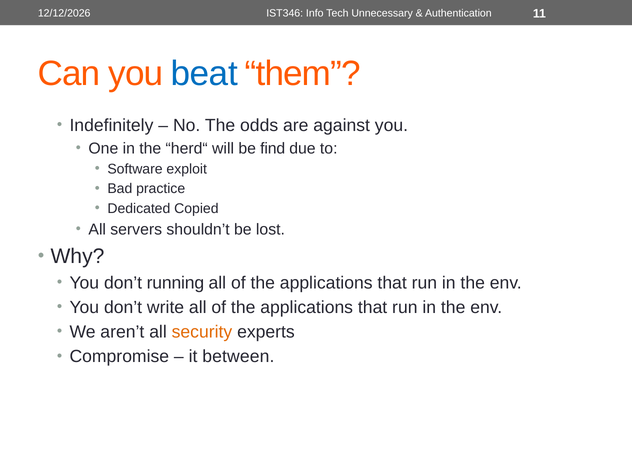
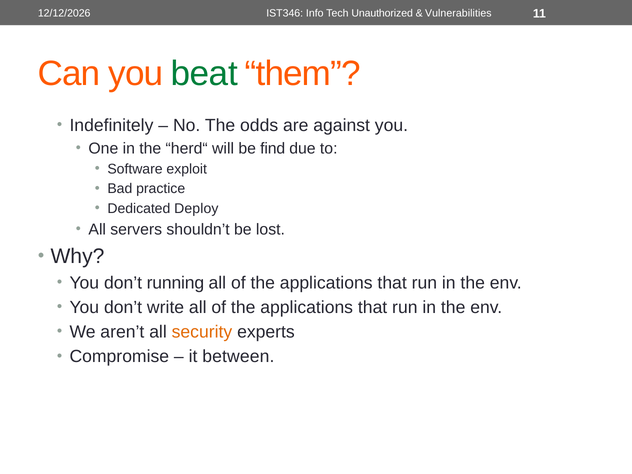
Unnecessary: Unnecessary -> Unauthorized
Authentication: Authentication -> Vulnerabilities
beat colour: blue -> green
Copied: Copied -> Deploy
